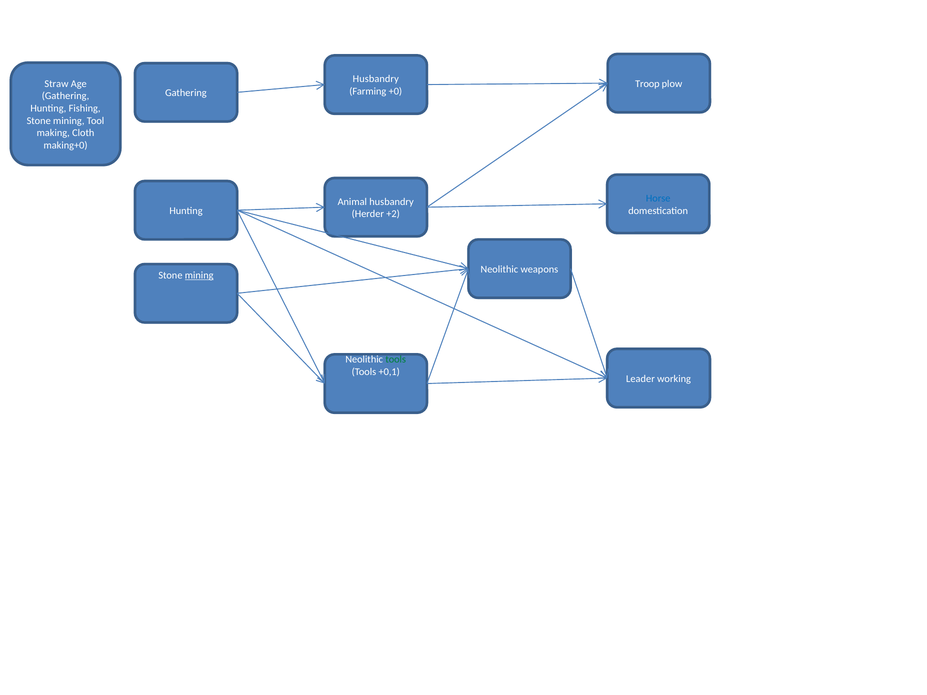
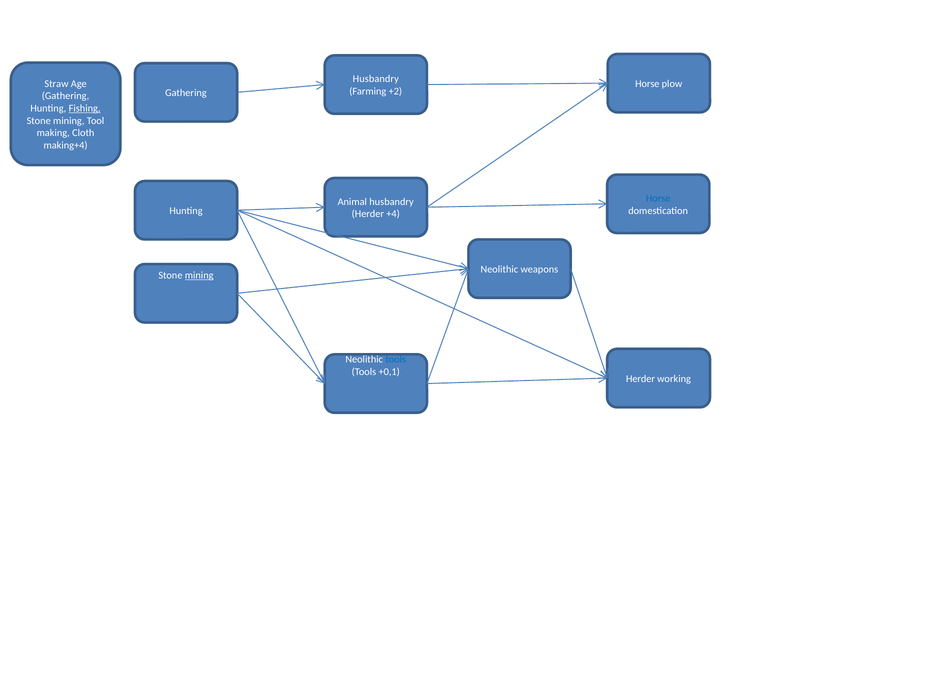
Troop at (647, 84): Troop -> Horse
+0: +0 -> +2
Fishing underline: none -> present
making+0: making+0 -> making+4
+2: +2 -> +4
tools at (396, 360) colour: green -> blue
Leader at (640, 379): Leader -> Herder
